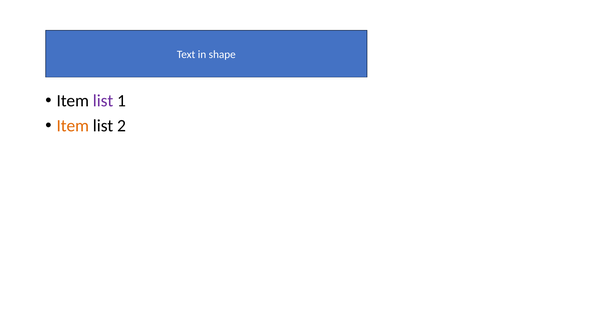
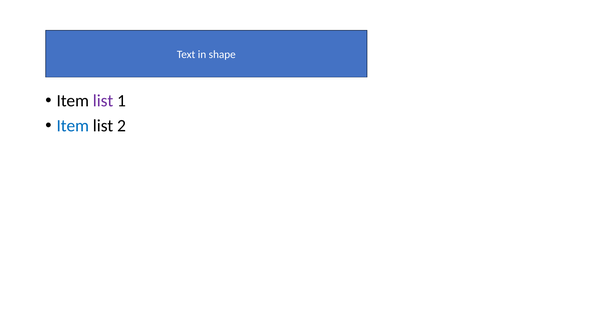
Item at (73, 126) colour: orange -> blue
